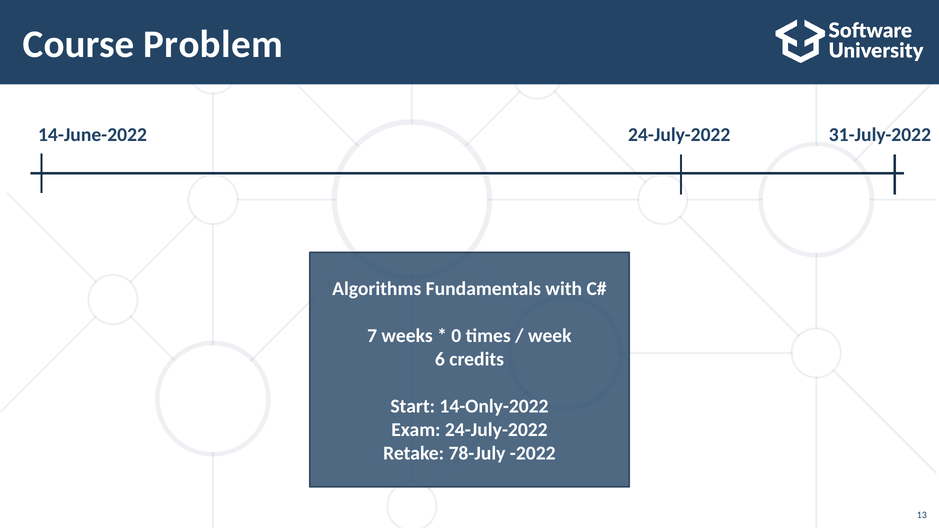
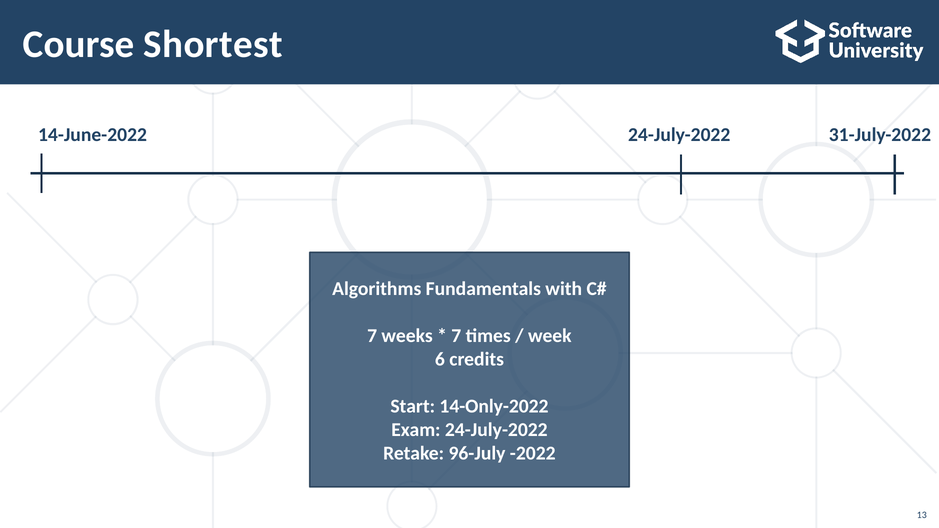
Problem: Problem -> Shortest
0 at (456, 336): 0 -> 7
78-July: 78-July -> 96-July
